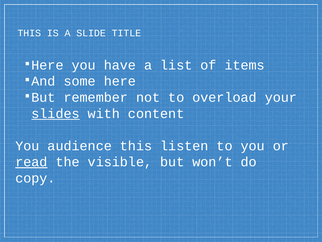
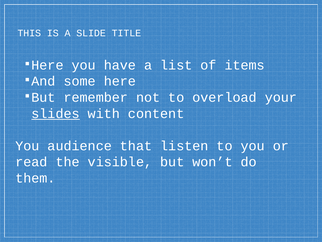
audience this: this -> that
read underline: present -> none
copy: copy -> them
